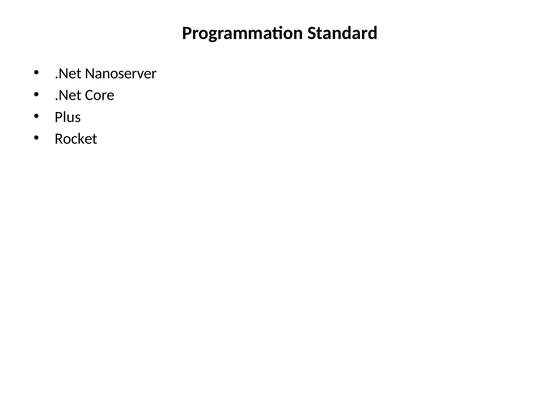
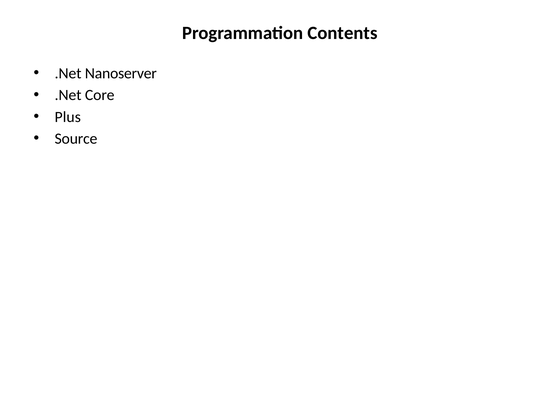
Standard: Standard -> Contents
Rocket: Rocket -> Source
